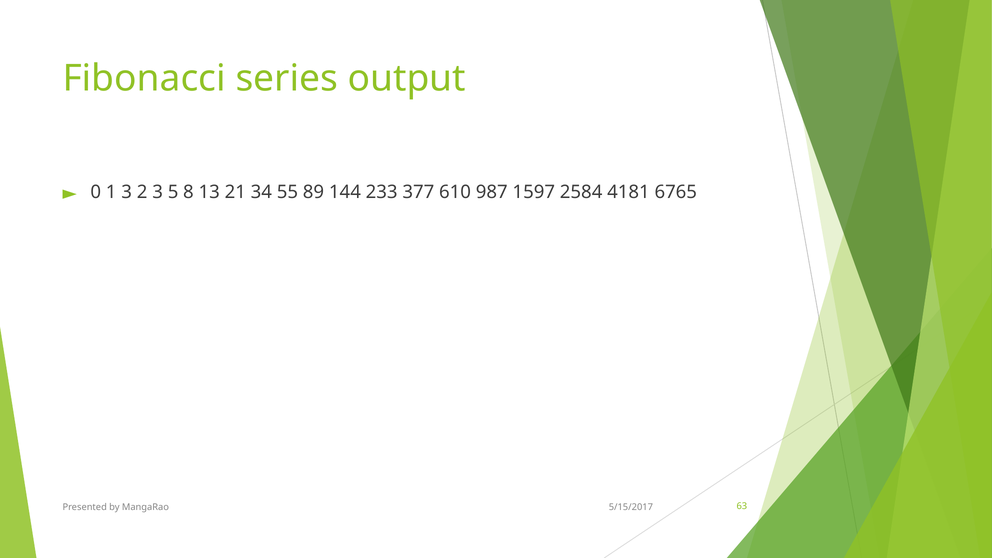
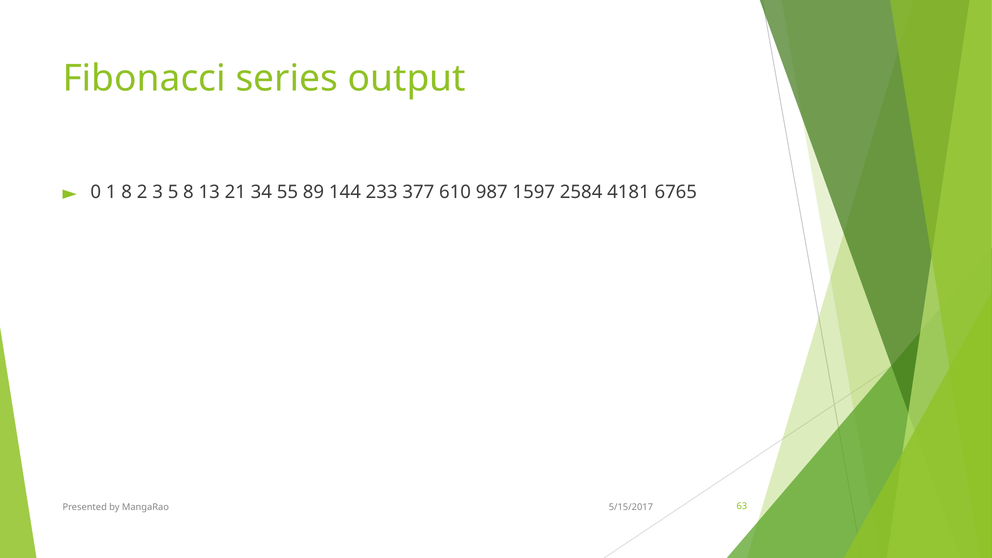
1 3: 3 -> 8
